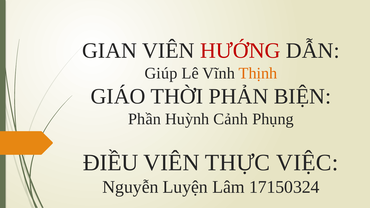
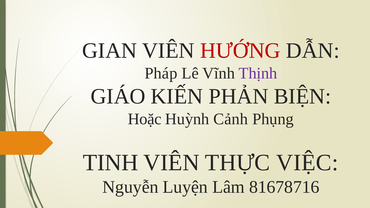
Giúp: Giúp -> Pháp
Thịnh colour: orange -> purple
THỜI: THỜI -> KIẾN
Phần: Phần -> Hoặc
ĐIỀU: ĐIỀU -> TINH
17150324: 17150324 -> 81678716
